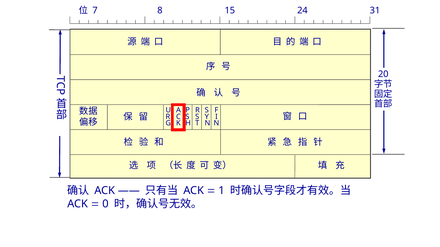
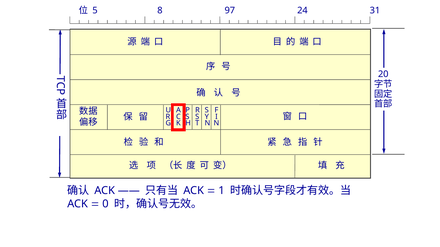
7: 7 -> 5
15: 15 -> 97
